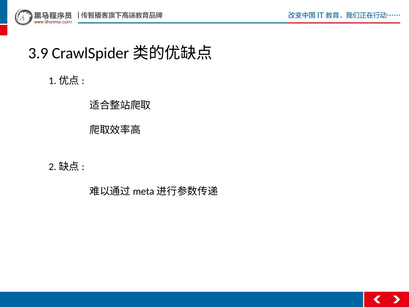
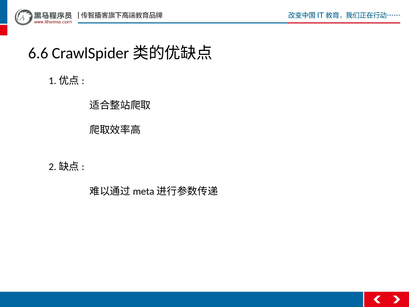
3.9: 3.9 -> 6.6
